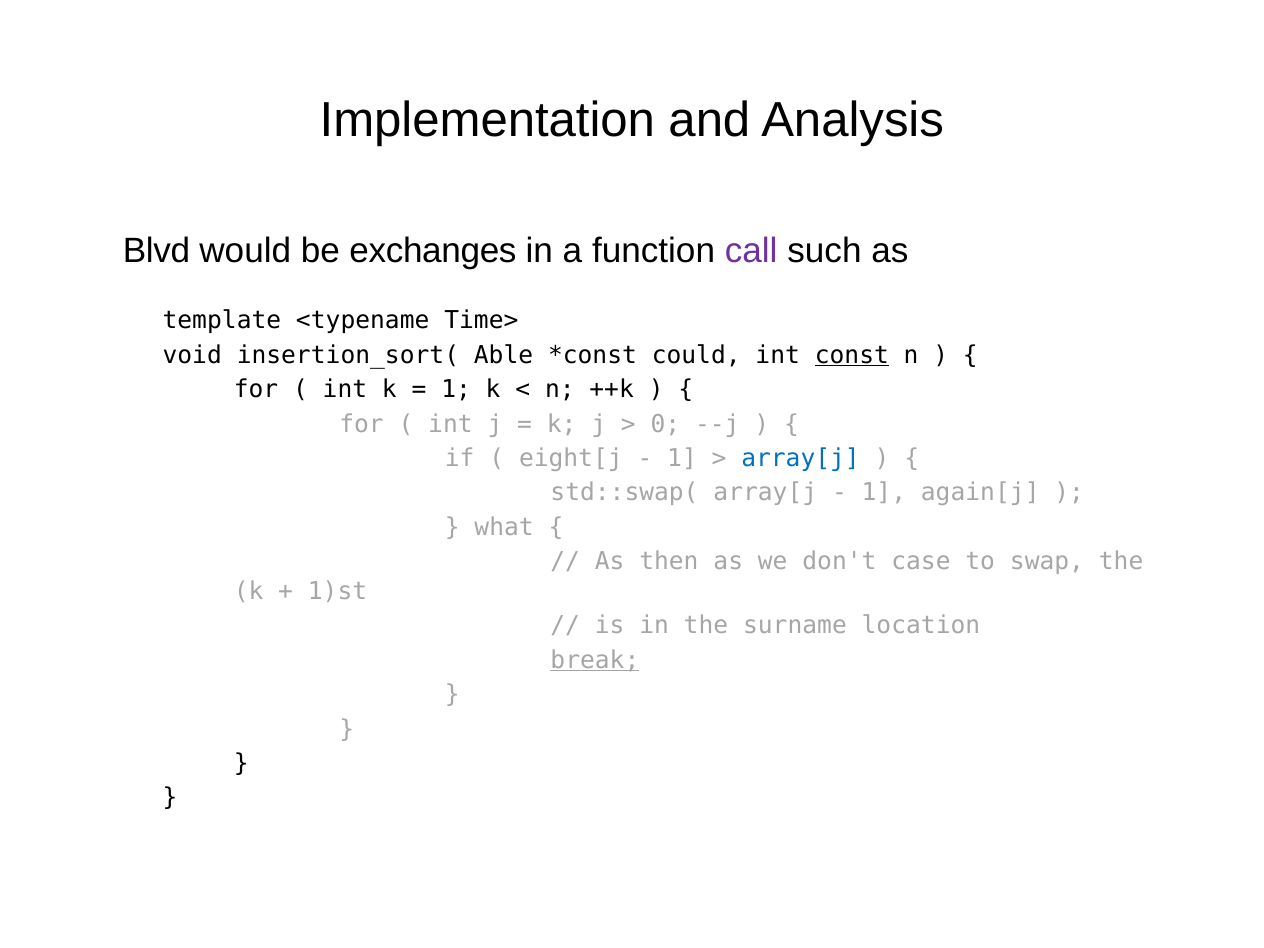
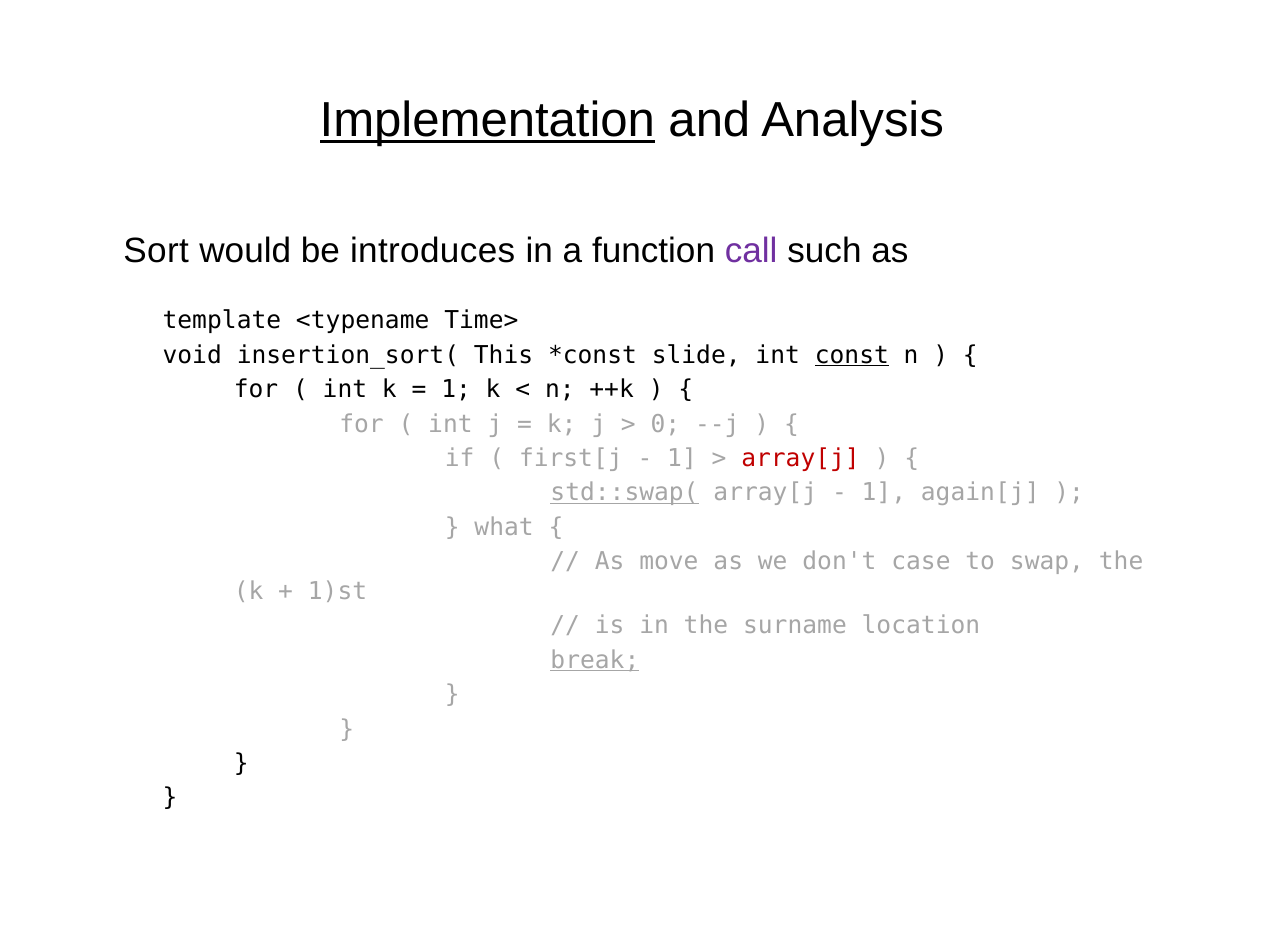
Implementation underline: none -> present
Blvd: Blvd -> Sort
exchanges: exchanges -> introduces
Able: Able -> This
could: could -> slide
eight[j: eight[j -> first[j
array[j at (801, 458) colour: blue -> red
std::swap( underline: none -> present
then: then -> move
